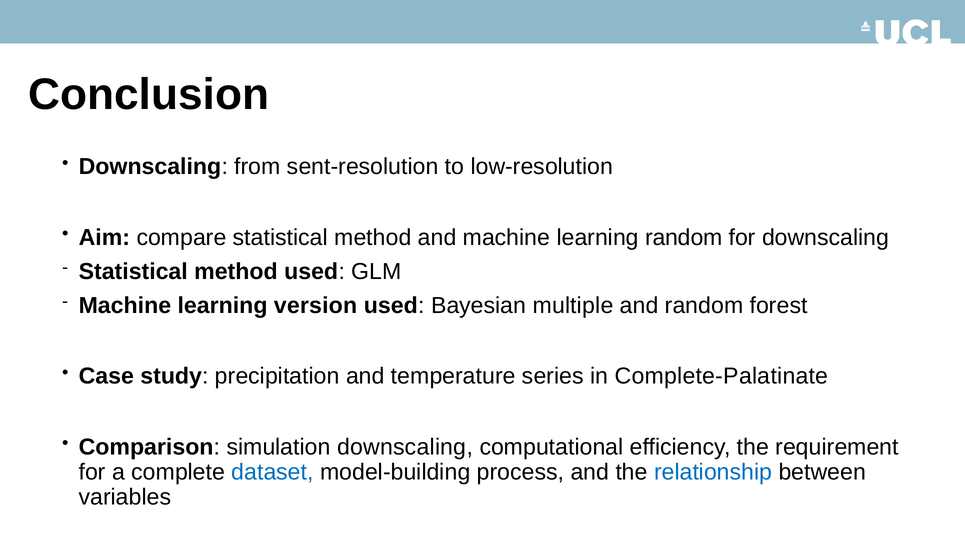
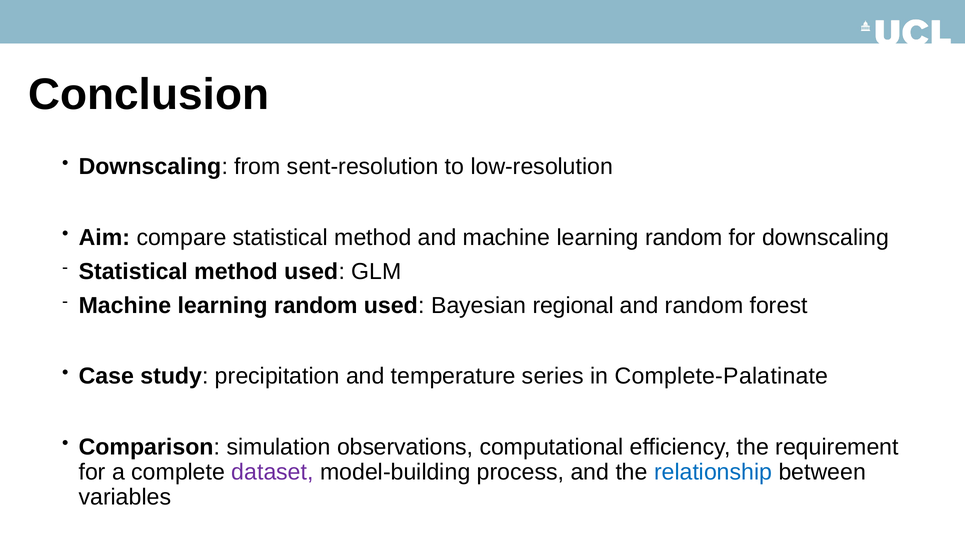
version at (315, 305): version -> random
multiple: multiple -> regional
simulation downscaling: downscaling -> observations
dataset colour: blue -> purple
